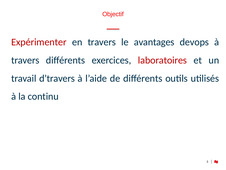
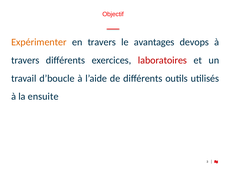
Expérimenter colour: red -> orange
d’travers: d’travers -> d’boucle
continu: continu -> ensuite
